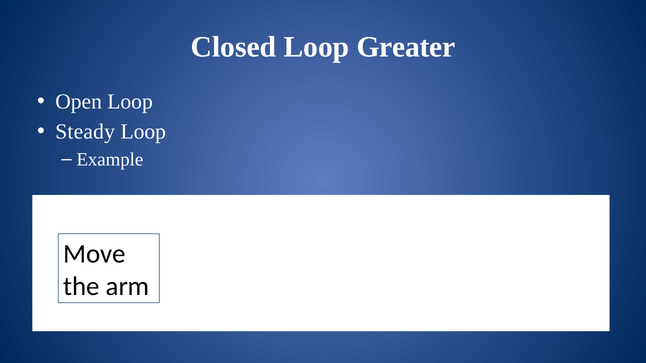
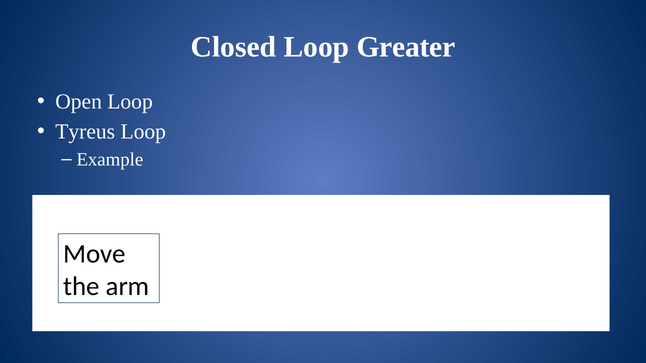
Steady: Steady -> Tyreus
